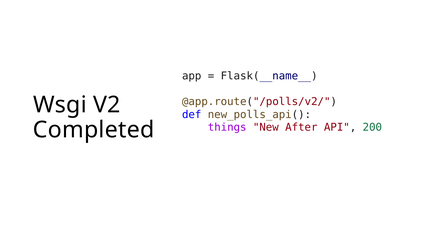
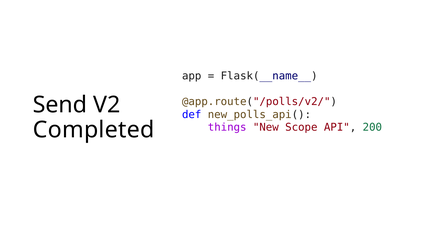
Wsgi: Wsgi -> Send
After: After -> Scope
